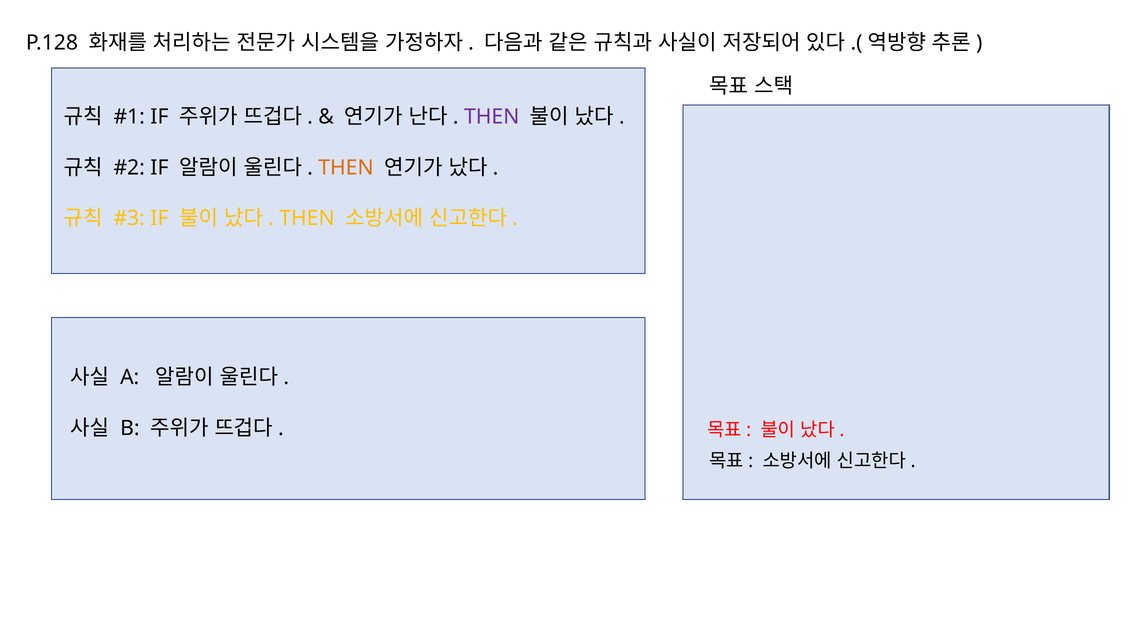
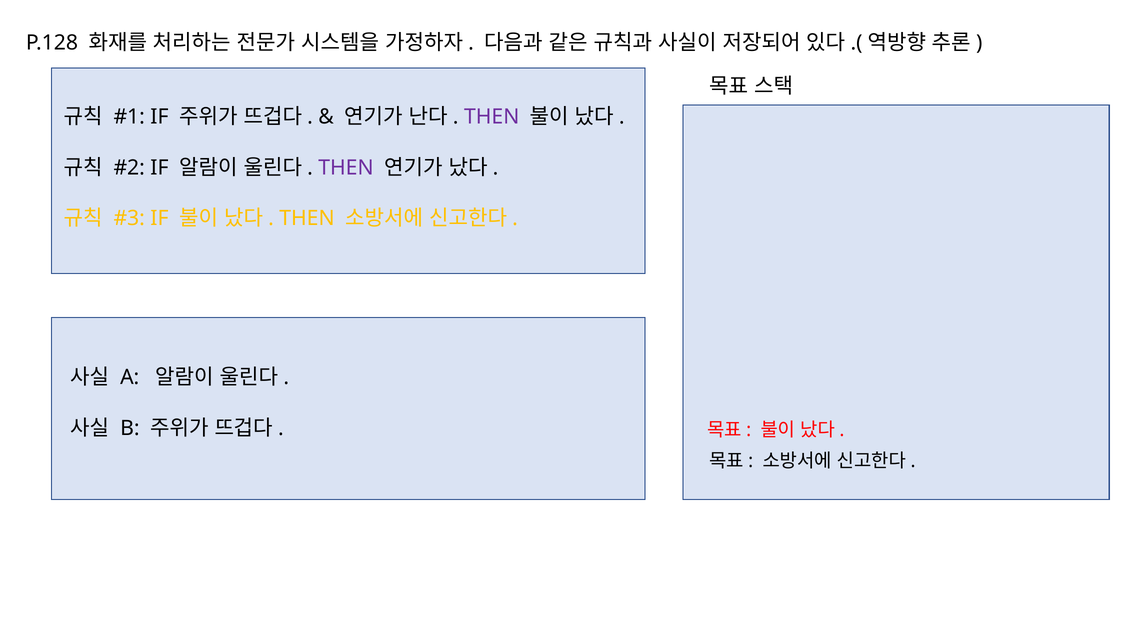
THEN at (346, 168) colour: orange -> purple
